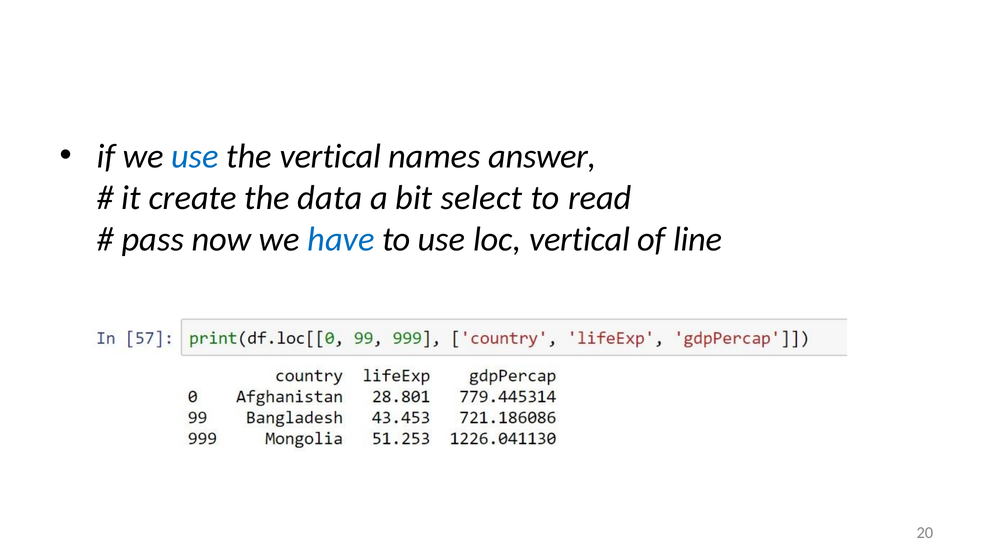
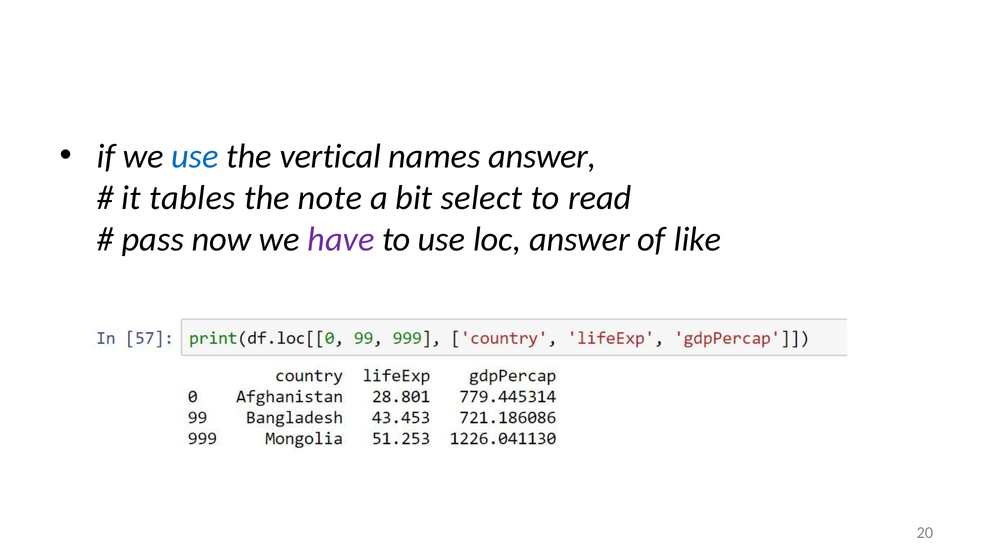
create: create -> tables
data: data -> note
have colour: blue -> purple
loc vertical: vertical -> answer
line: line -> like
